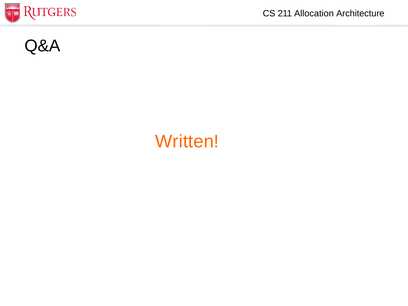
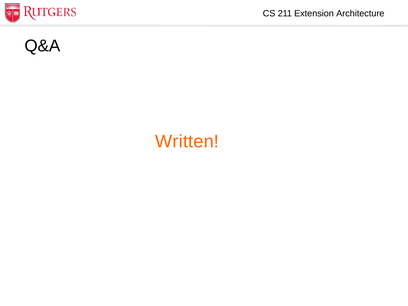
Allocation: Allocation -> Extension
